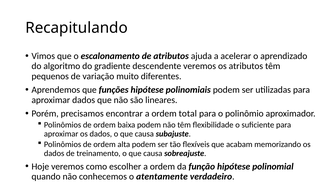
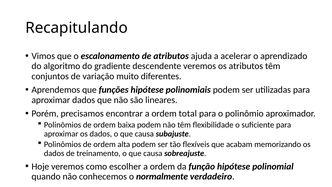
pequenos: pequenos -> conjuntos
atentamente: atentamente -> normalmente
